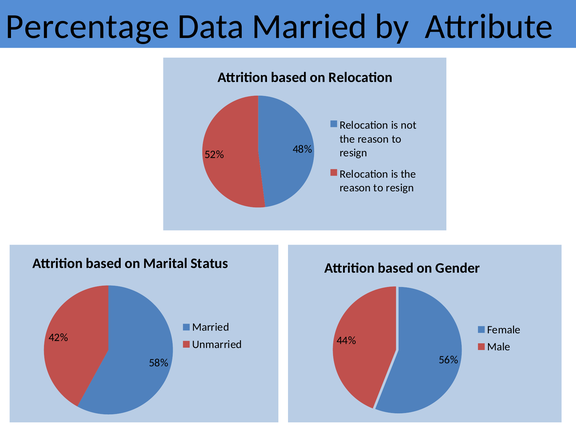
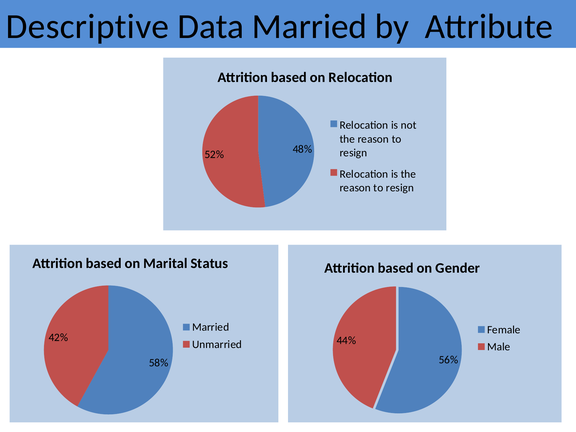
Percentage: Percentage -> Descriptive
